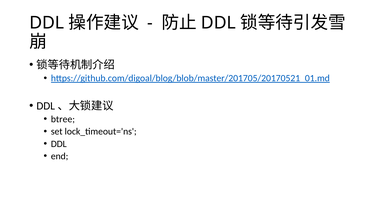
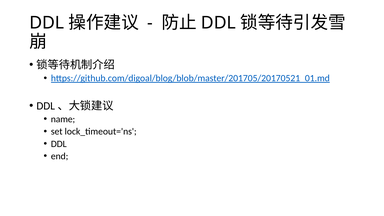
btree: btree -> name
